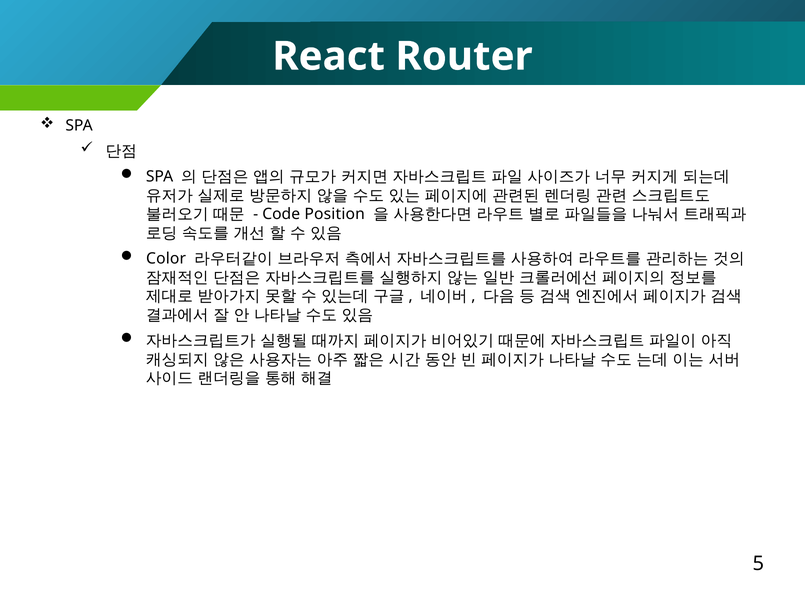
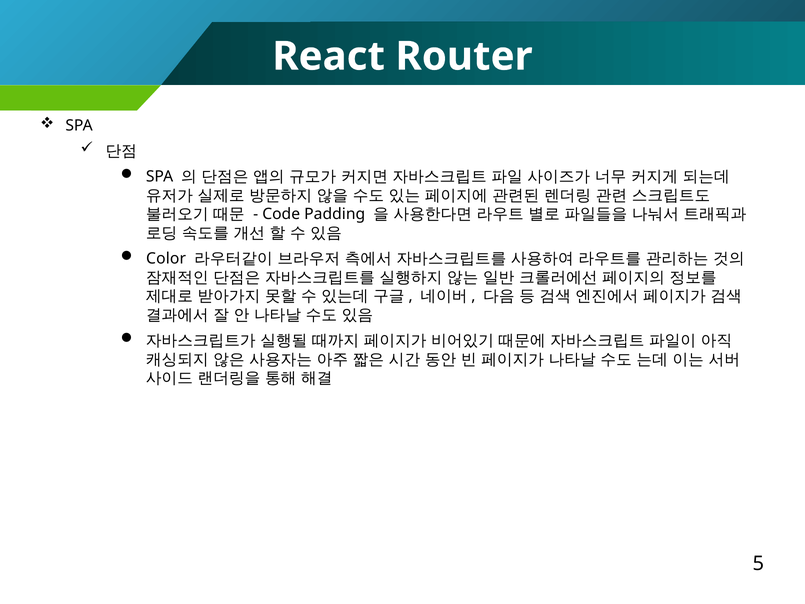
Position: Position -> Padding
